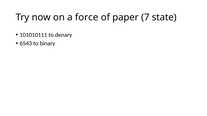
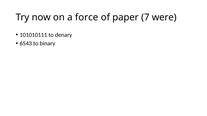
state: state -> were
